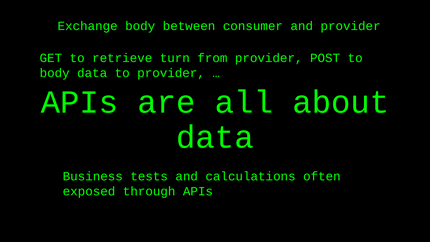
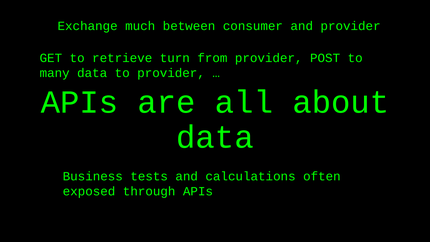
Exchange body: body -> much
body at (55, 73): body -> many
